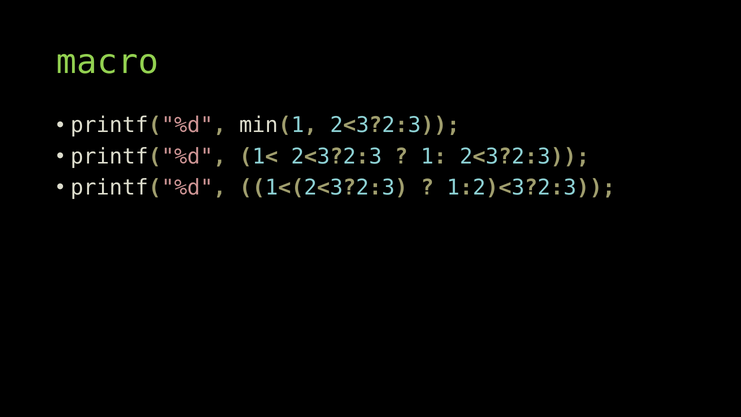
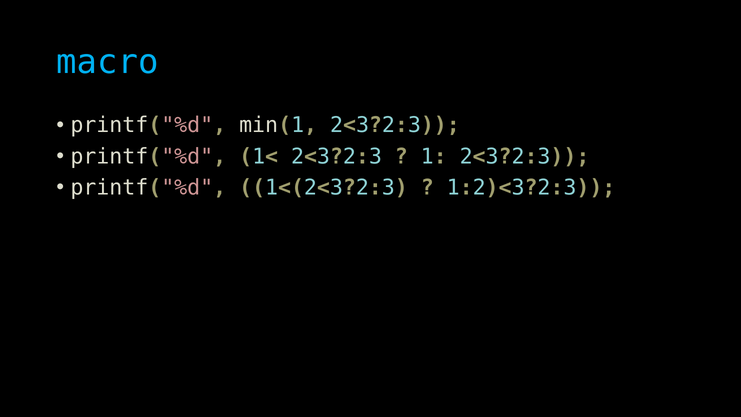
macro colour: light green -> light blue
